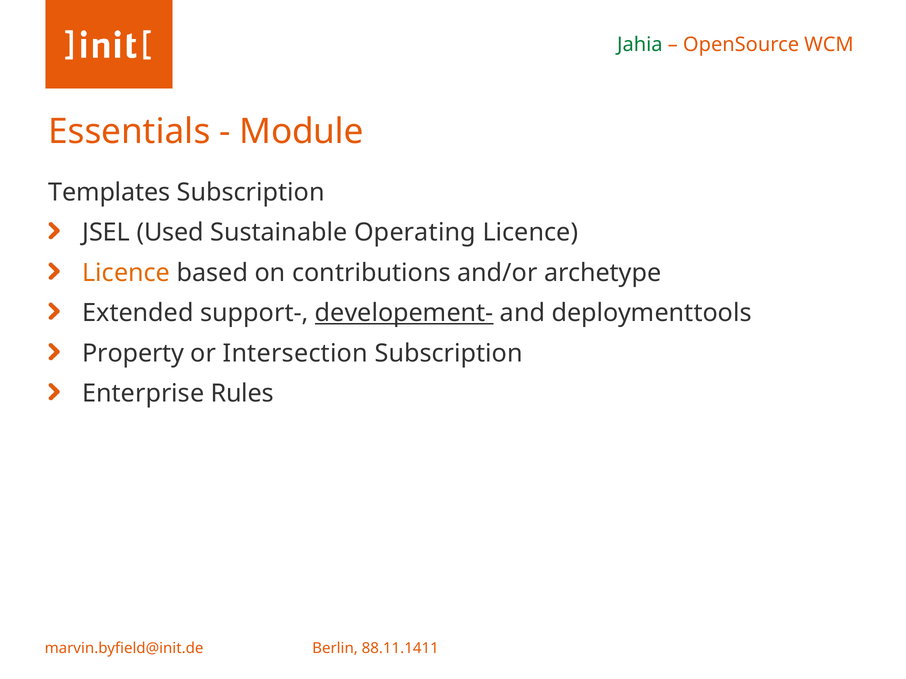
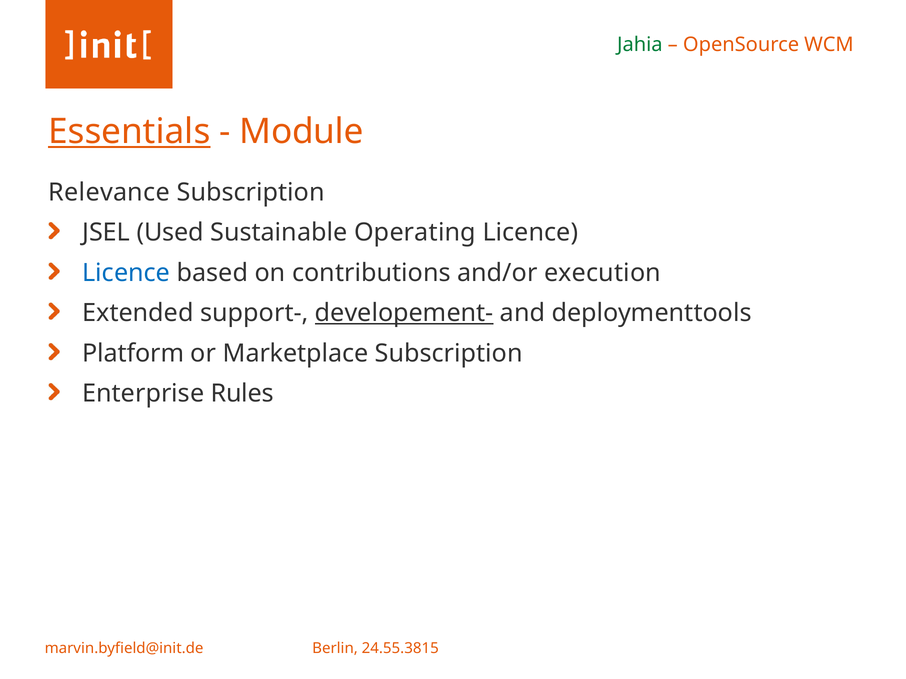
Essentials underline: none -> present
Templates: Templates -> Relevance
Licence at (126, 273) colour: orange -> blue
archetype: archetype -> execution
Property: Property -> Platform
Intersection: Intersection -> Marketplace
88.11.1411: 88.11.1411 -> 24.55.3815
